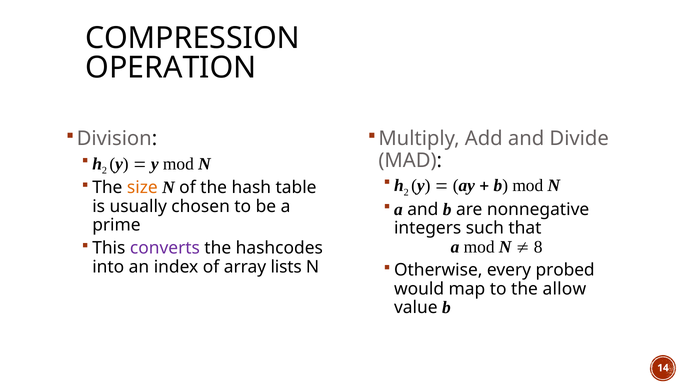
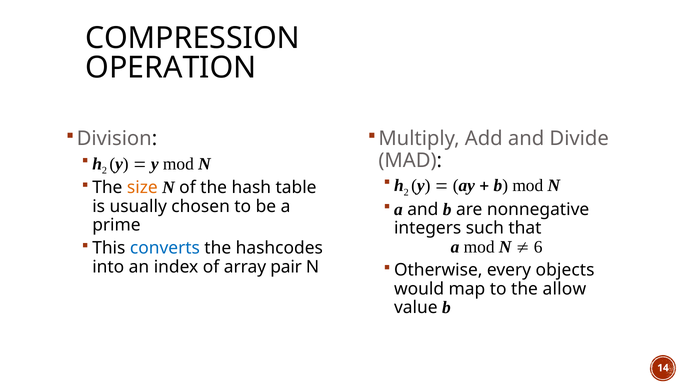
8: 8 -> 6
converts colour: purple -> blue
lists: lists -> pair
probed: probed -> objects
